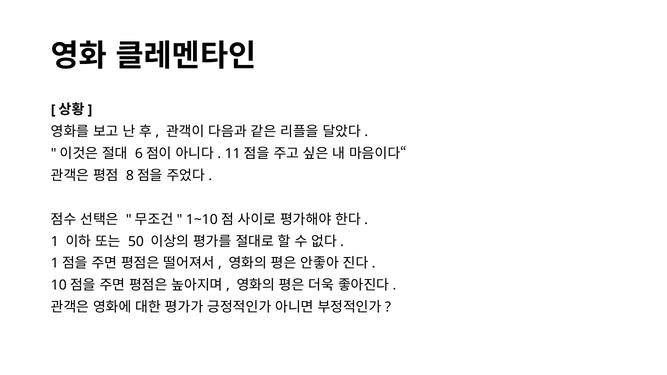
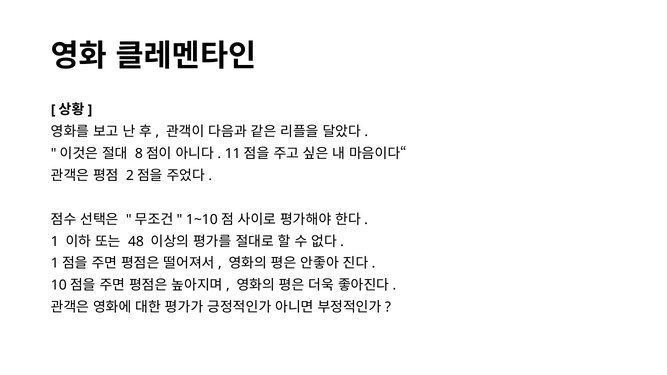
6: 6 -> 8
8: 8 -> 2
50: 50 -> 48
